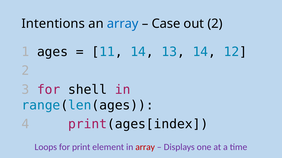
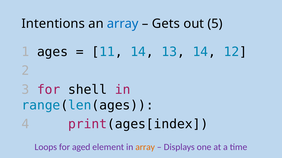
Case: Case -> Gets
out 2: 2 -> 5
print: print -> aged
array at (145, 148) colour: red -> orange
